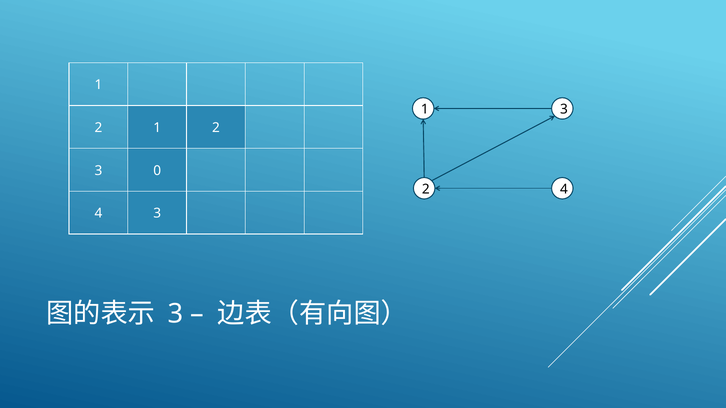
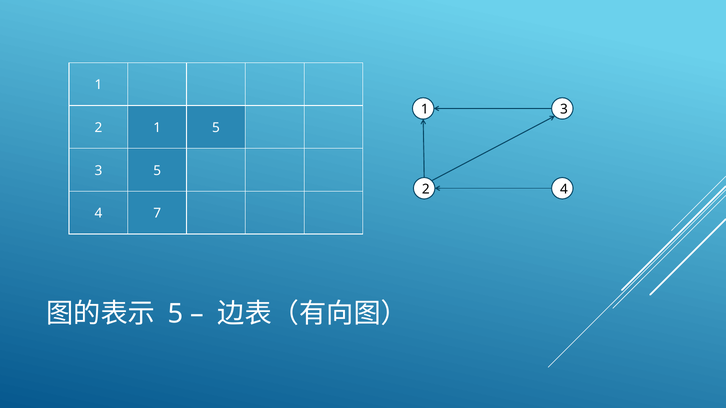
2 1 2: 2 -> 5
3 0: 0 -> 5
4 3: 3 -> 7
3 at (175, 314): 3 -> 5
